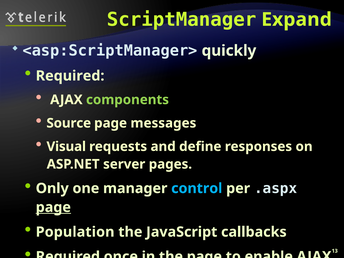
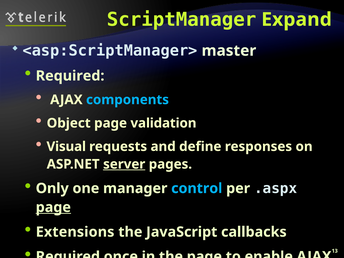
quickly: quickly -> master
components colour: light green -> light blue
Source: Source -> Object
messages: messages -> validation
server underline: none -> present
Population: Population -> Extensions
